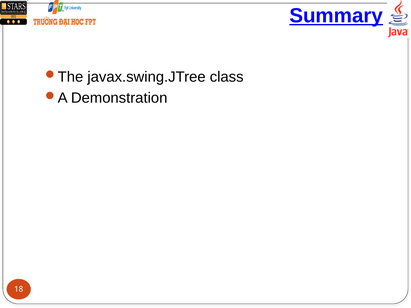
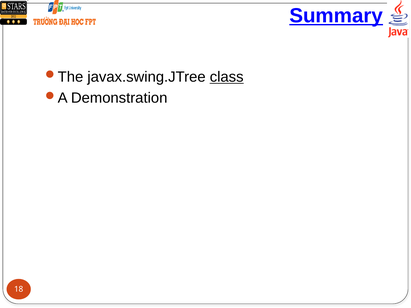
class underline: none -> present
